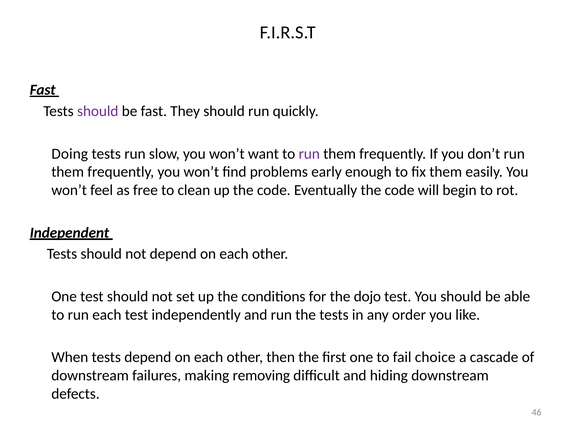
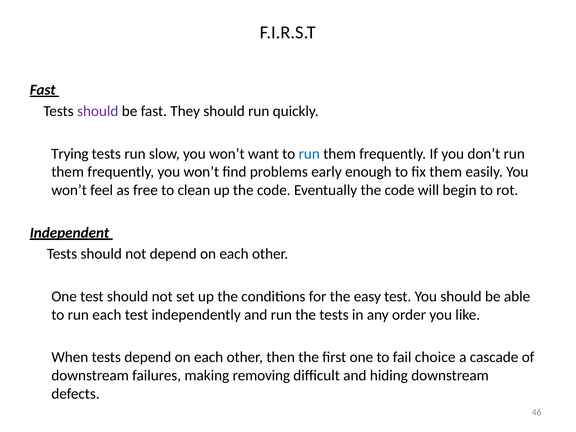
Doing: Doing -> Trying
run at (309, 154) colour: purple -> blue
dojo: dojo -> easy
